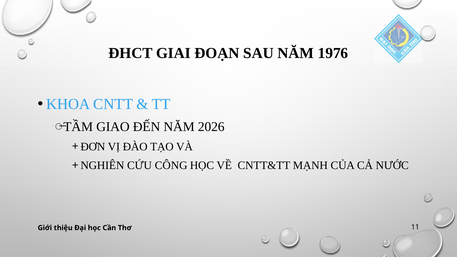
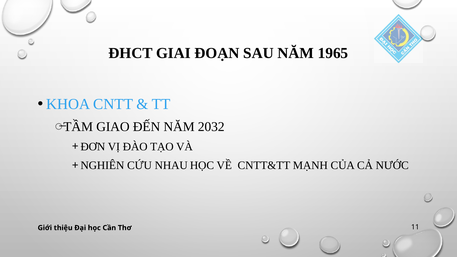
1976: 1976 -> 1965
2026: 2026 -> 2032
CÔNG: CÔNG -> NHAU
